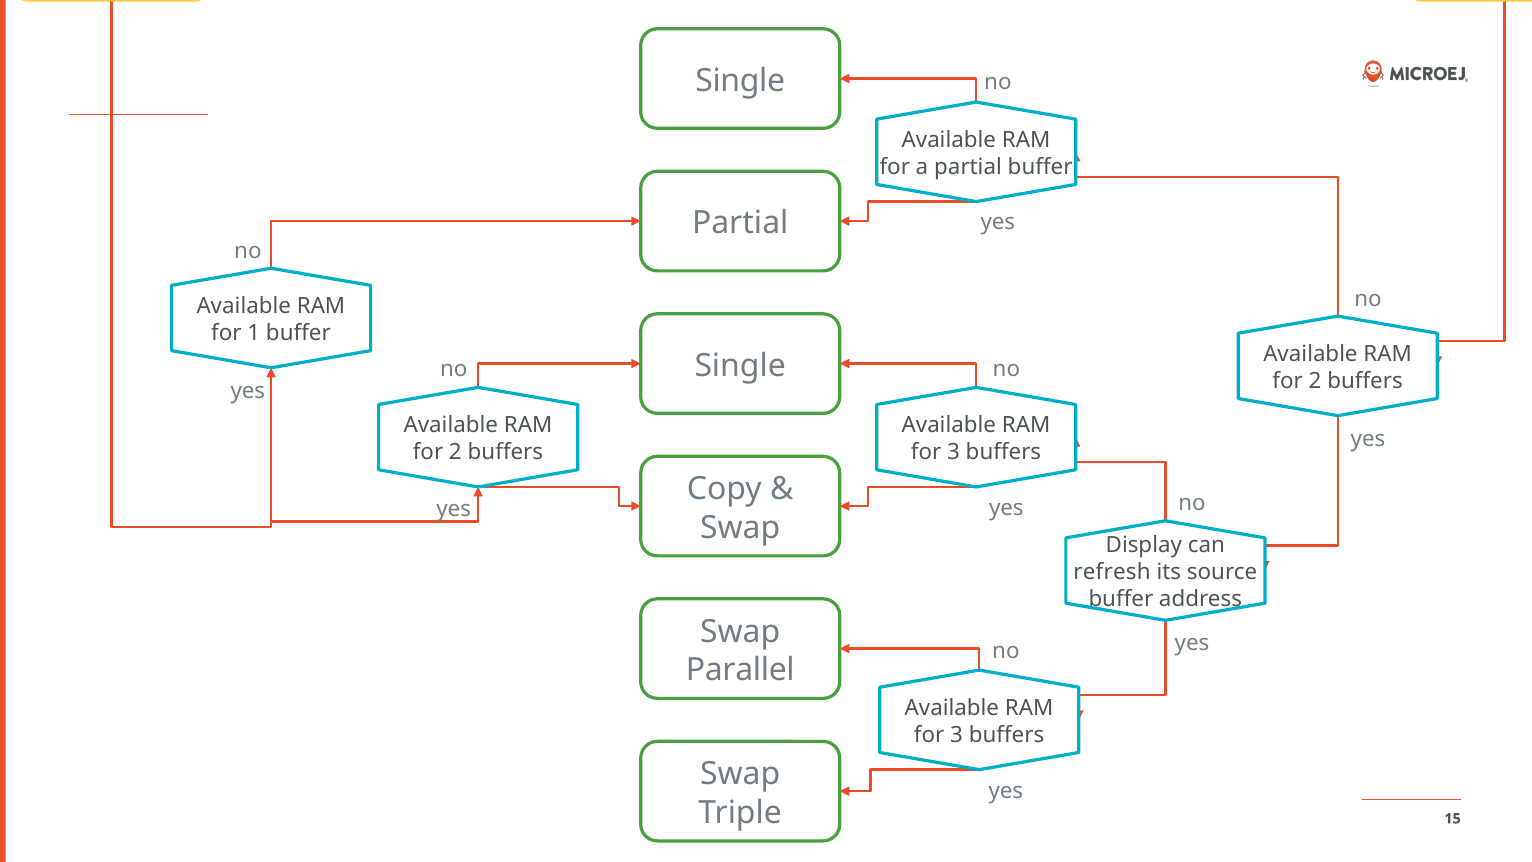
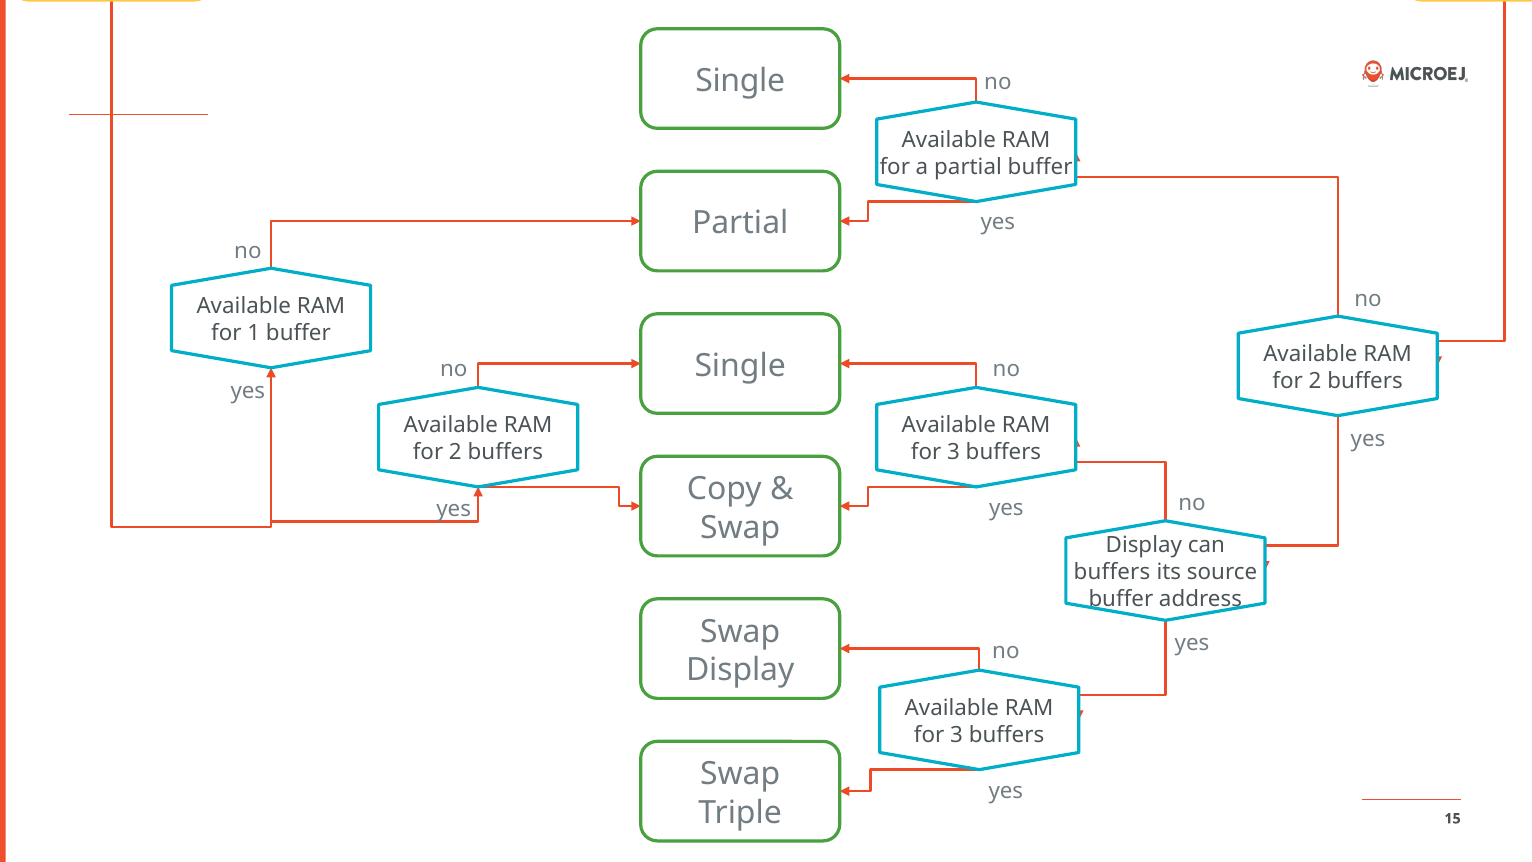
refresh at (1112, 572): refresh -> buffers
Parallel at (740, 670): Parallel -> Display
